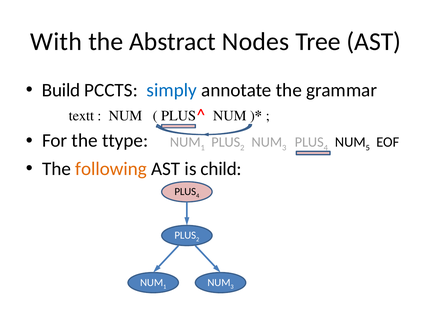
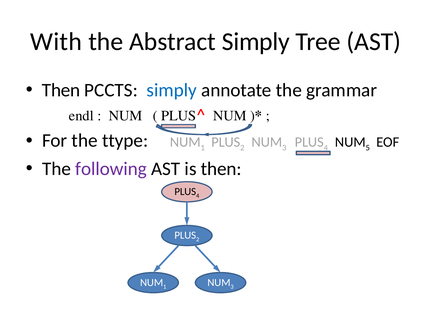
Abstract Nodes: Nodes -> Simply
Build at (61, 90): Build -> Then
textt: textt -> endl
following colour: orange -> purple
is child: child -> then
